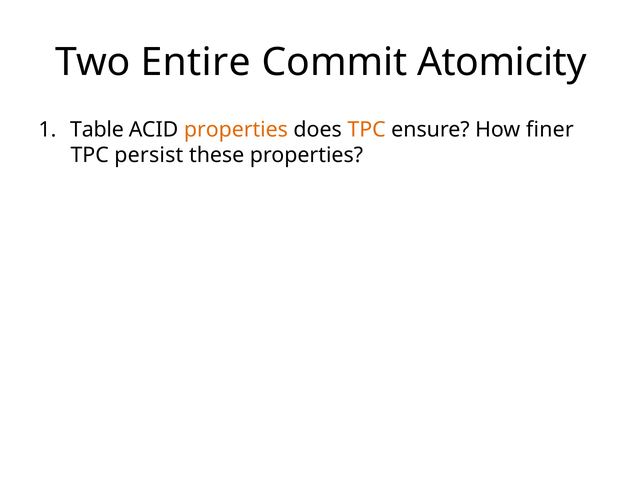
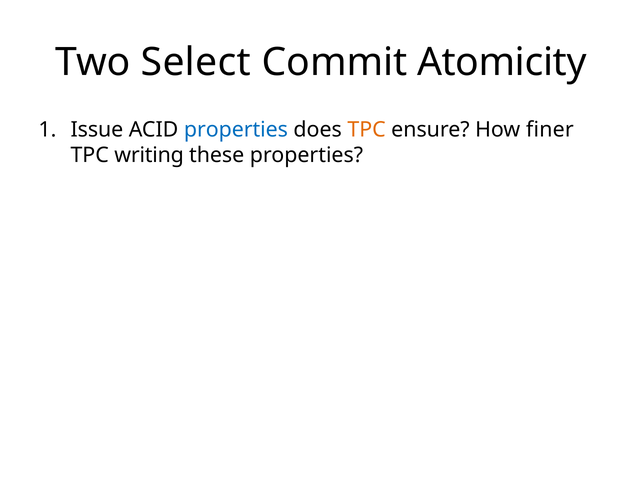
Entire: Entire -> Select
Table: Table -> Issue
properties at (236, 130) colour: orange -> blue
persist: persist -> writing
